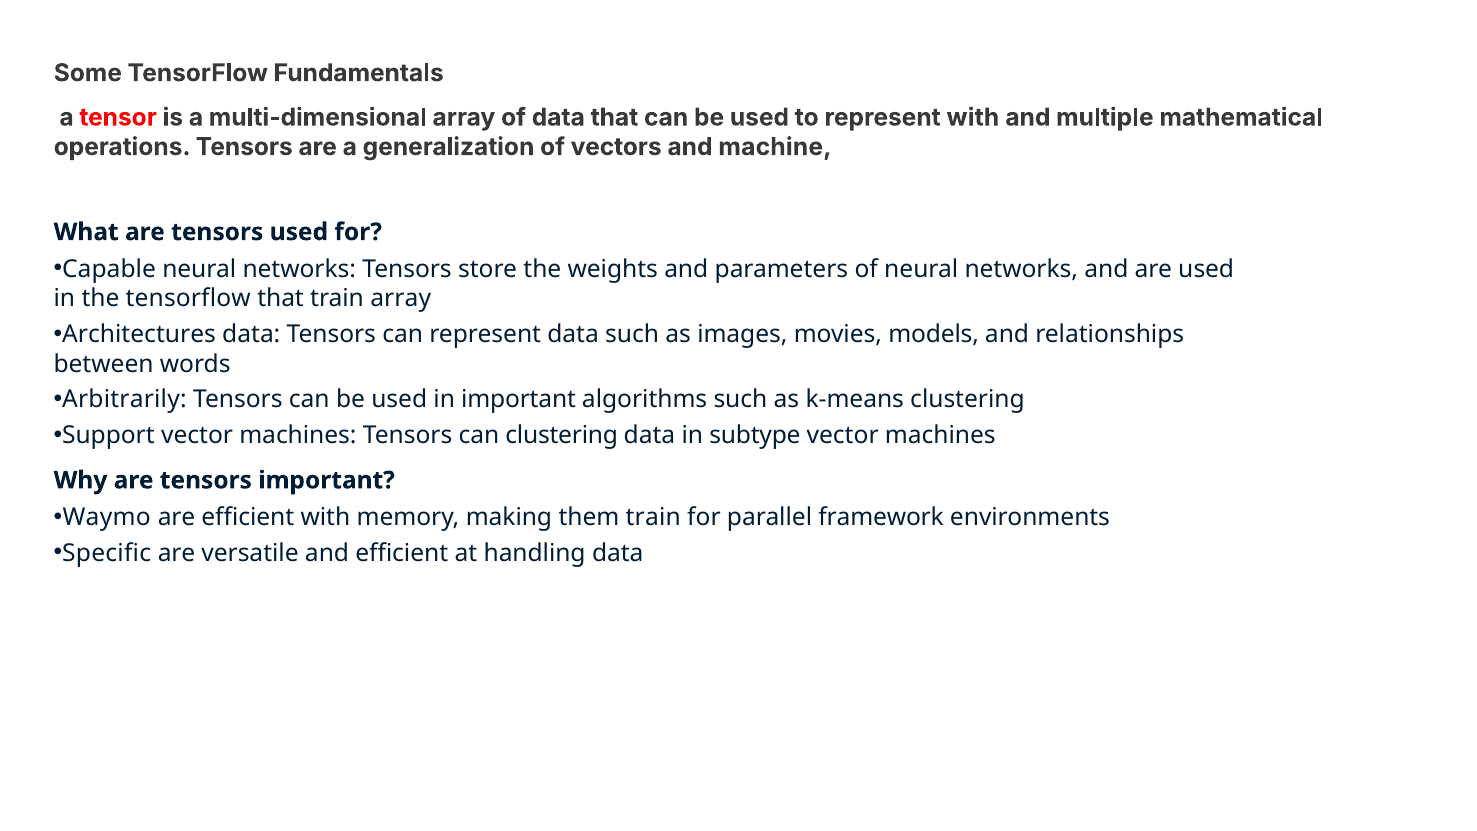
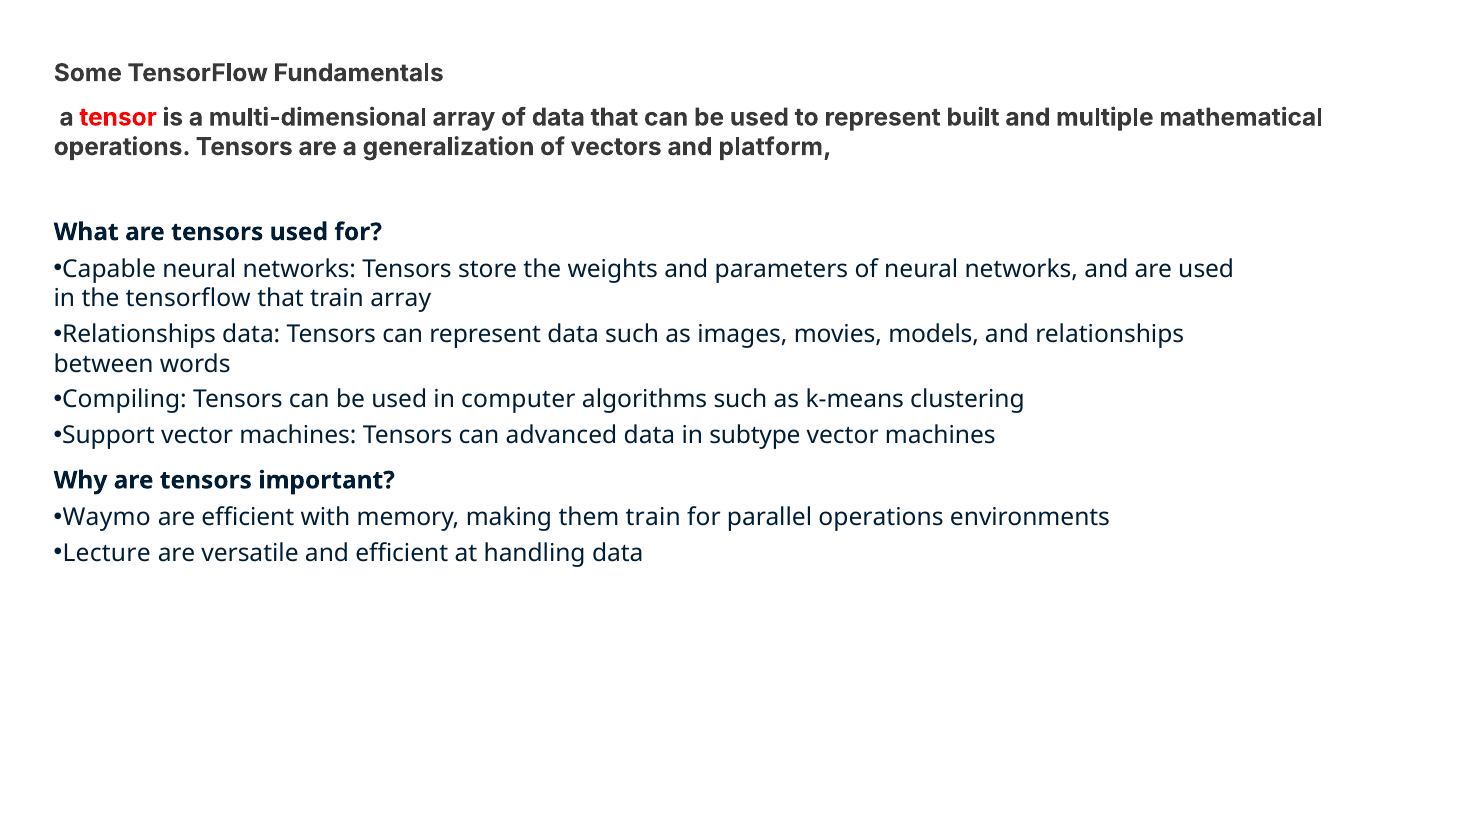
represent with: with -> built
machine: machine -> platform
Architectures at (139, 334): Architectures -> Relationships
Arbitrarily: Arbitrarily -> Compiling
in important: important -> computer
can clustering: clustering -> advanced
parallel framework: framework -> operations
Specific: Specific -> Lecture
